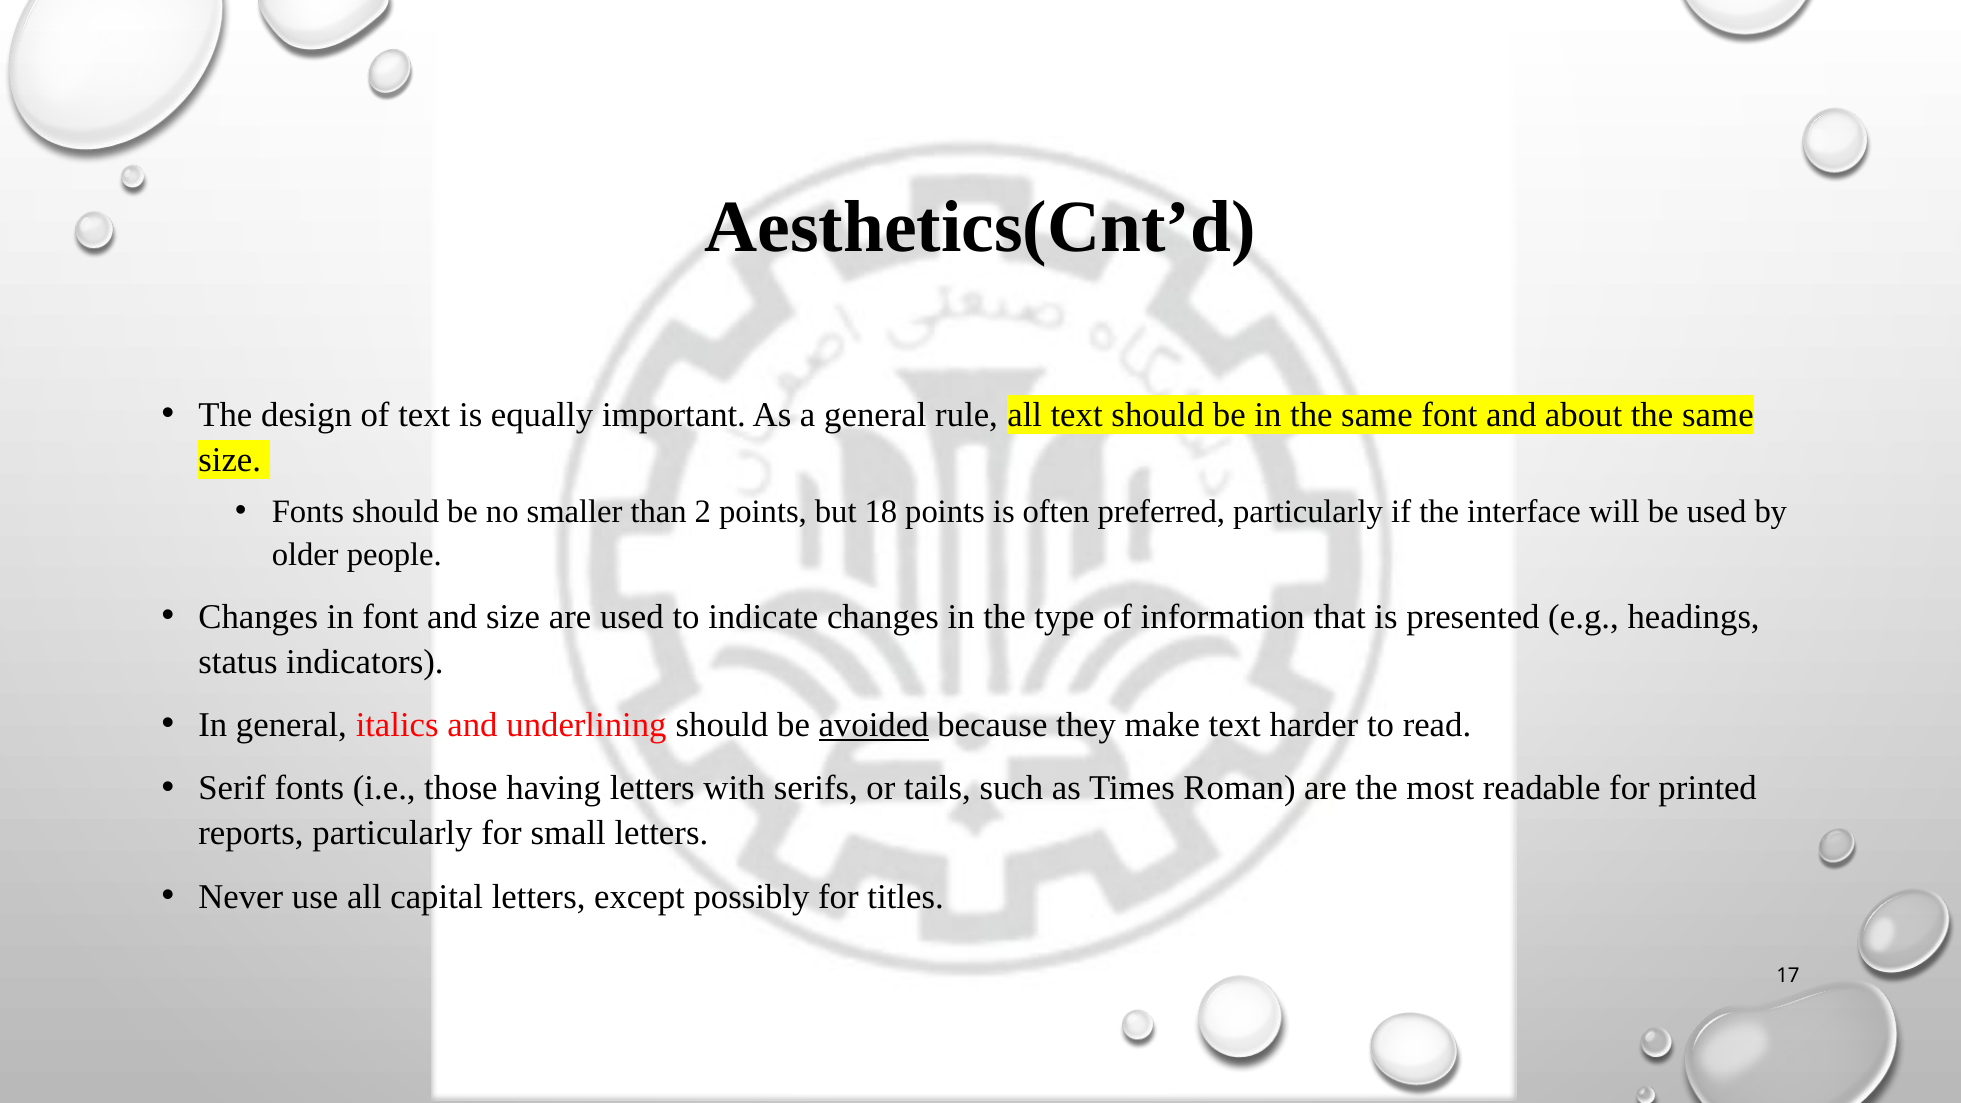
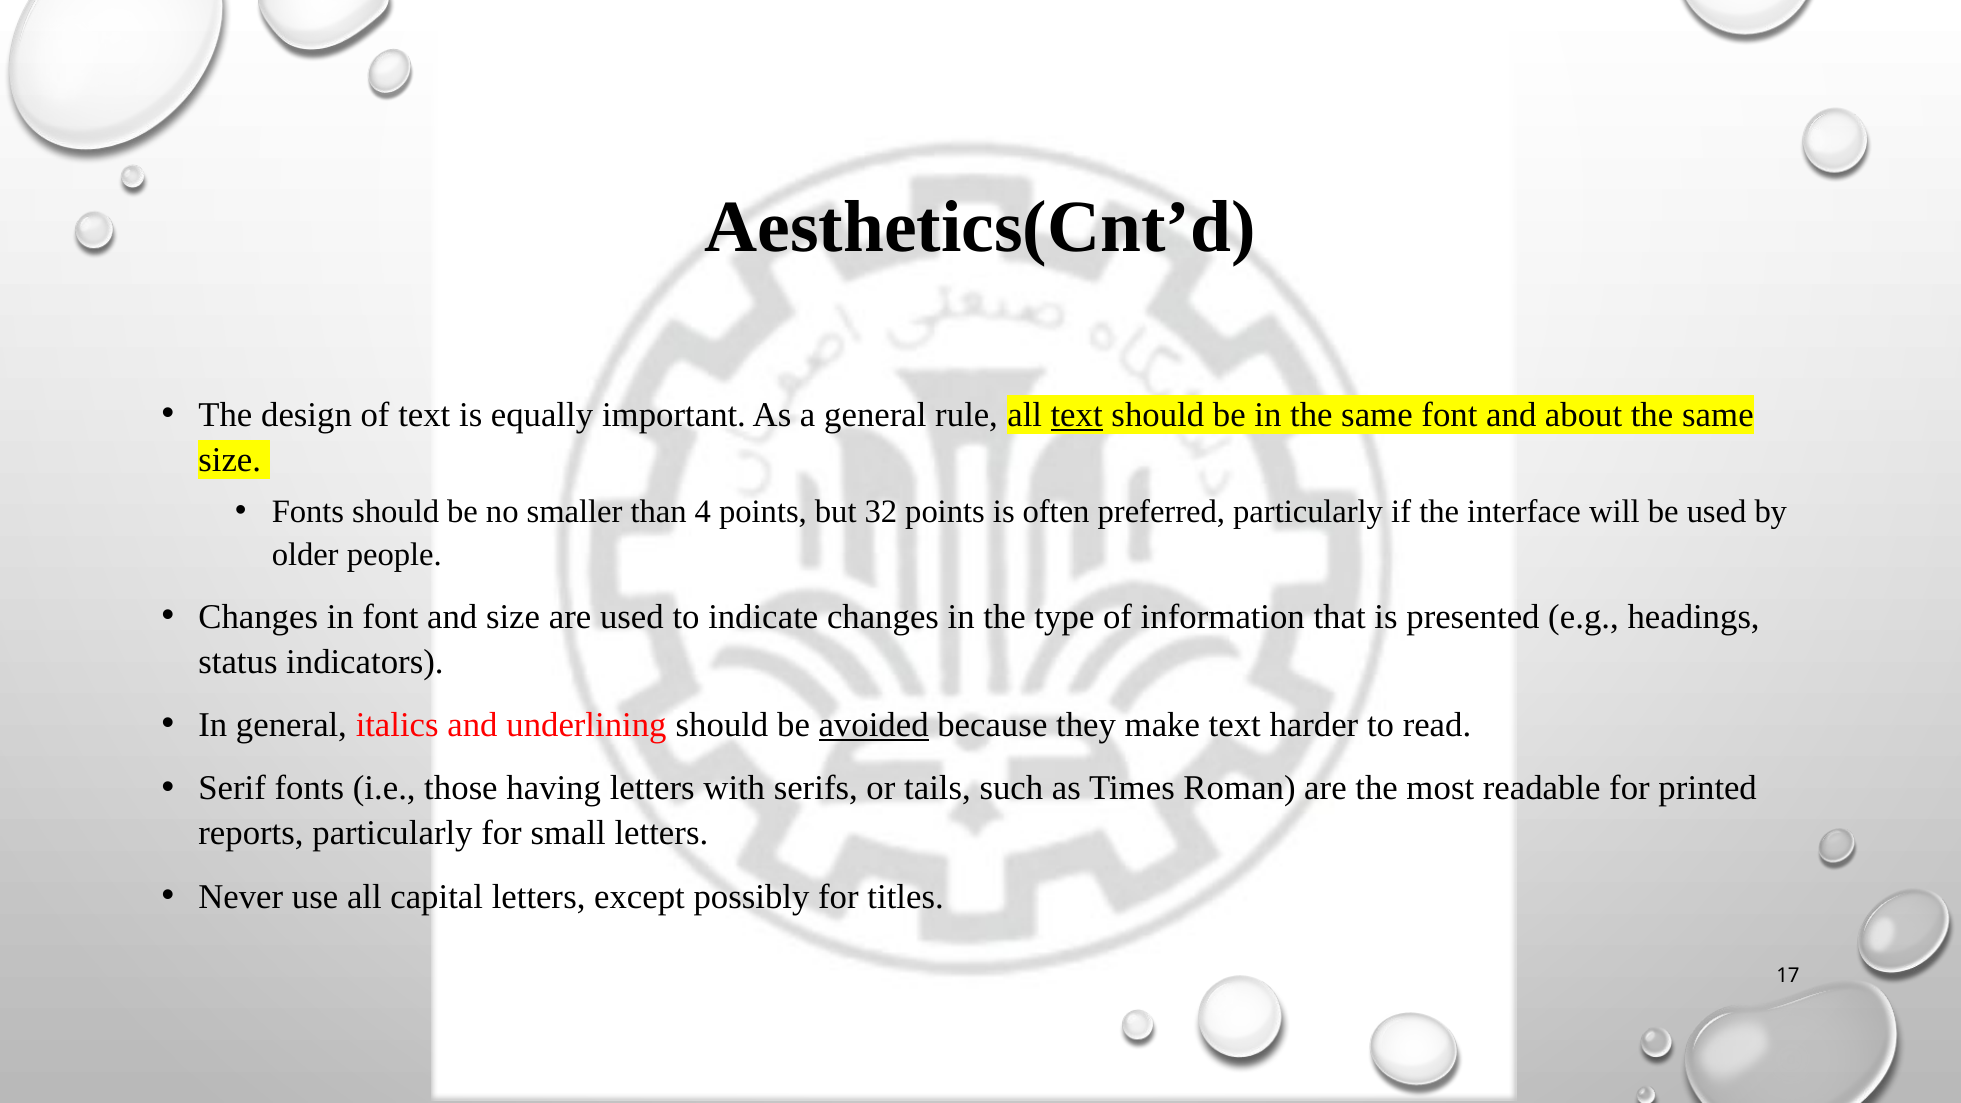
text at (1077, 415) underline: none -> present
2: 2 -> 4
18: 18 -> 32
